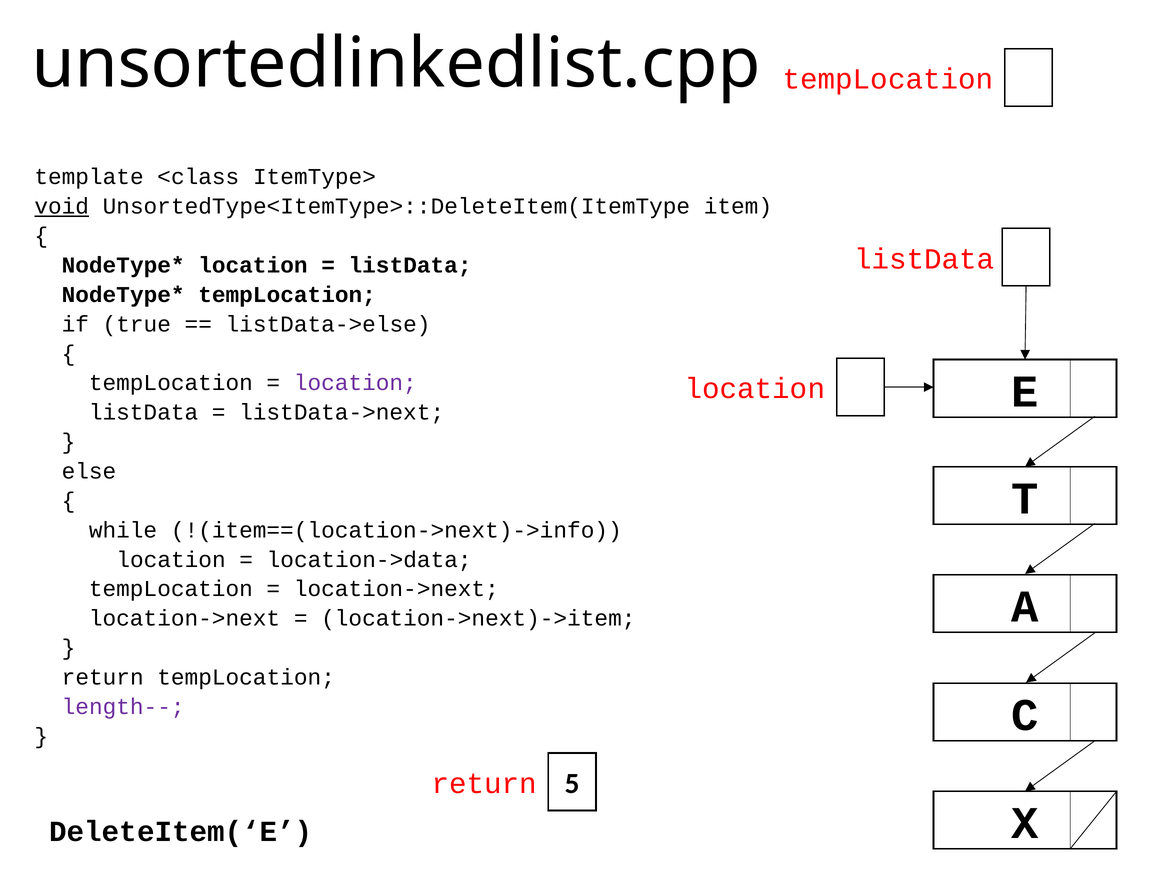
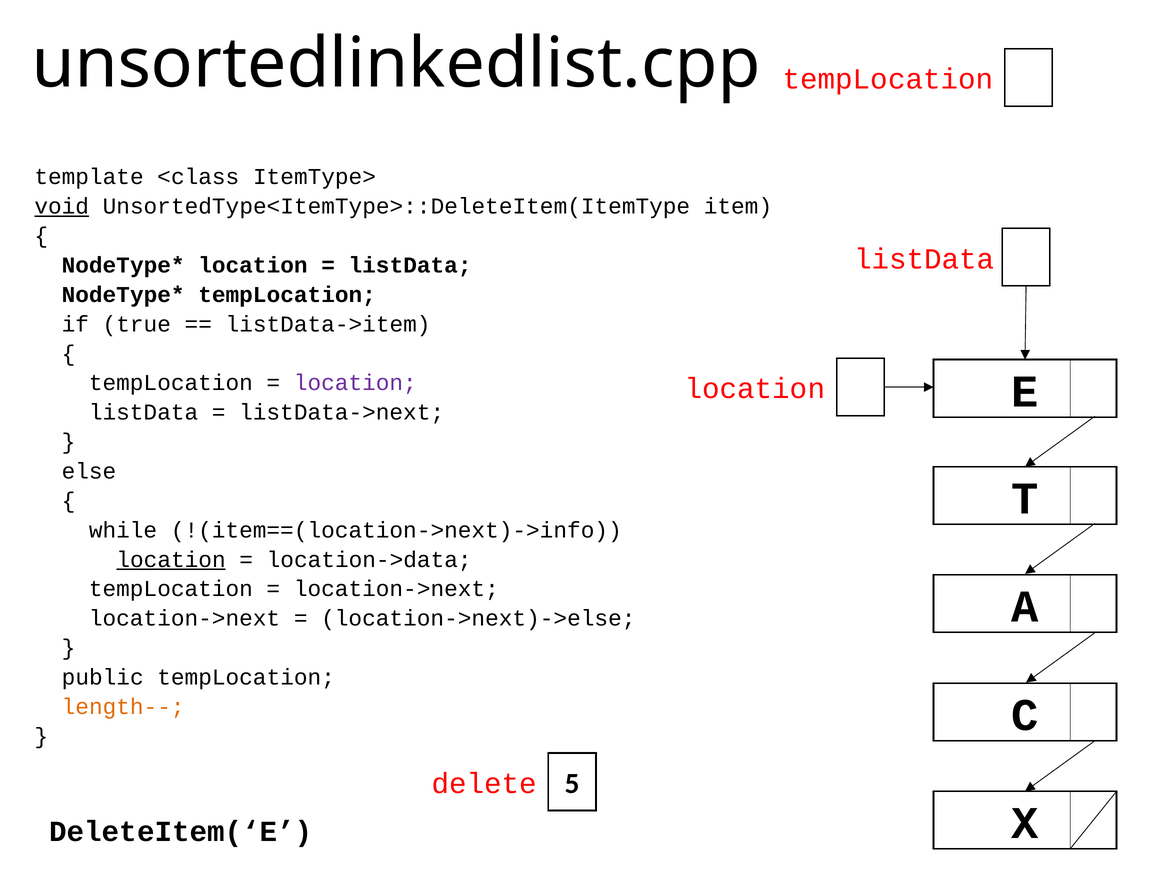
listData->else: listData->else -> listData->item
location at (171, 560) underline: none -> present
location->next)->item: location->next)->item -> location->next)->else
return at (103, 678): return -> public
length-- colour: purple -> orange
return at (484, 784): return -> delete
